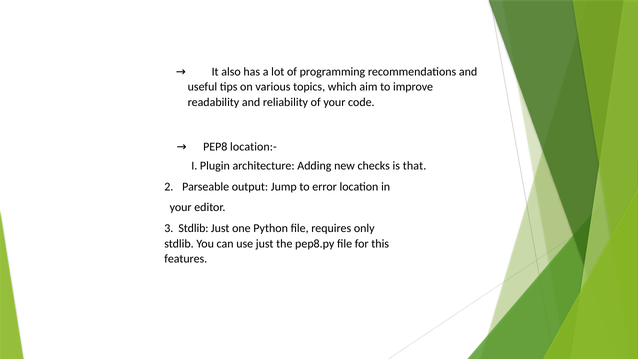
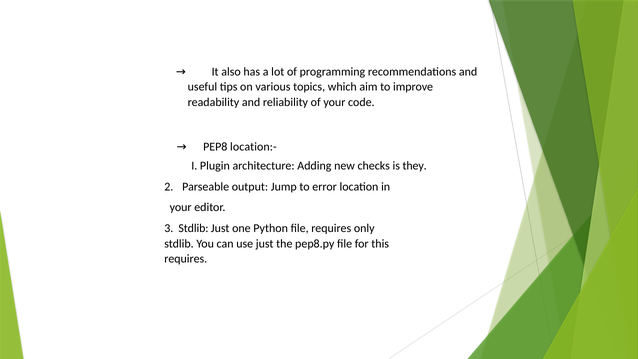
that: that -> they
features at (186, 259): features -> requires
